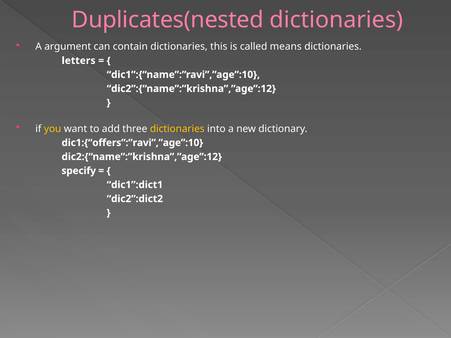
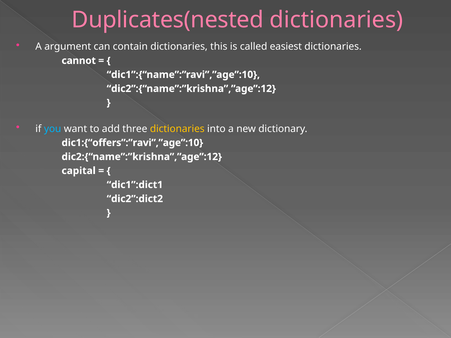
means: means -> easiest
letters: letters -> cannot
you colour: yellow -> light blue
specify: specify -> capital
